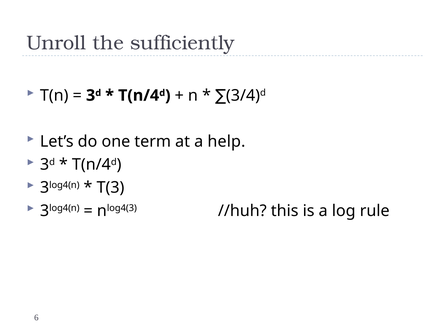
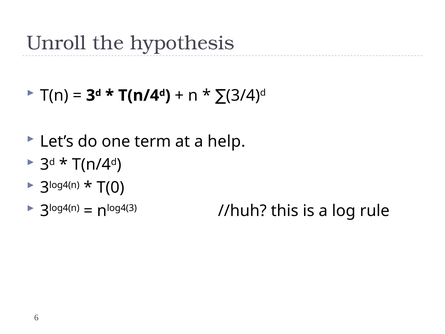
sufficiently: sufficiently -> hypothesis
T(3: T(3 -> T(0
